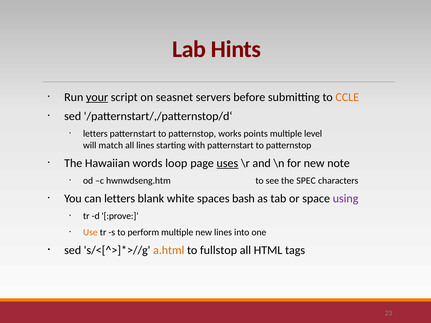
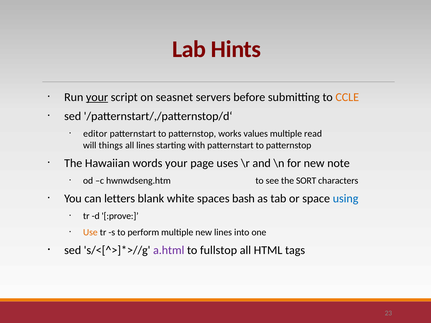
letters at (95, 134): letters -> editor
points: points -> values
level: level -> read
match: match -> things
words loop: loop -> your
uses underline: present -> none
SPEC: SPEC -> SORT
using colour: purple -> blue
a.html colour: orange -> purple
